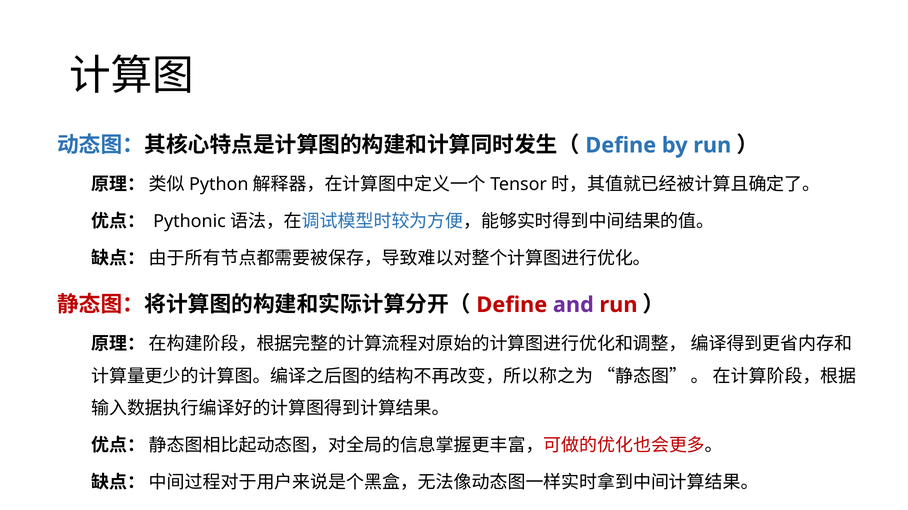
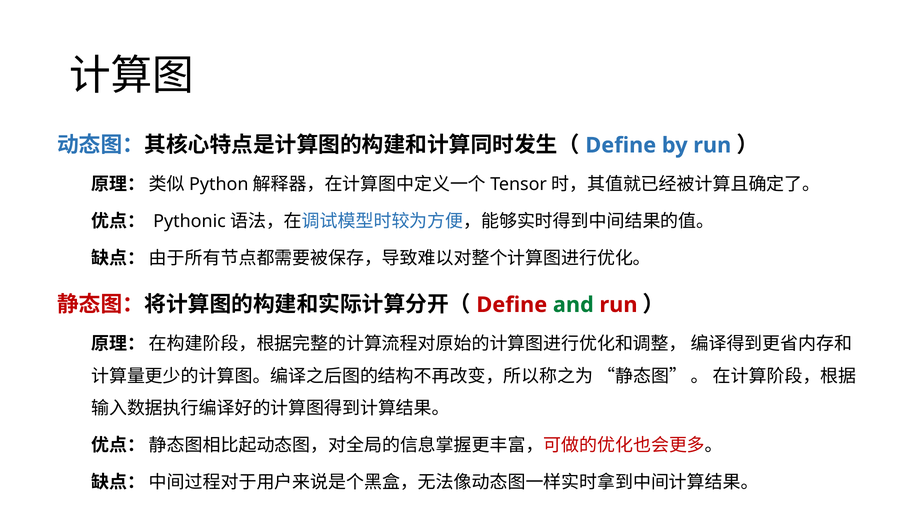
and colour: purple -> green
